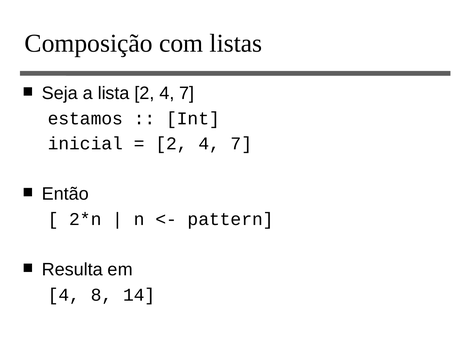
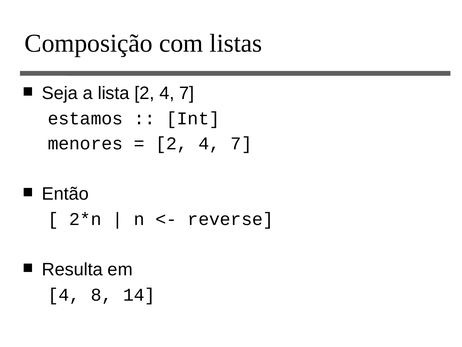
inicial: inicial -> menores
pattern: pattern -> reverse
